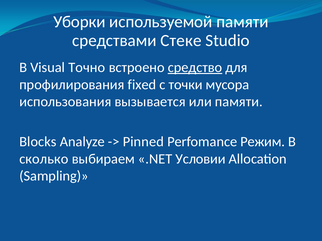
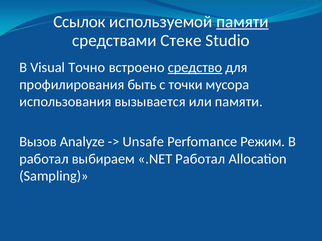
Уборки: Уборки -> Ссылок
памяти at (242, 22) underline: none -> present
fixed: fixed -> быть
Blocks: Blocks -> Вызов
Pinned: Pinned -> Unsafe
сколько at (44, 159): сколько -> работал
.NET Условии: Условии -> Работал
